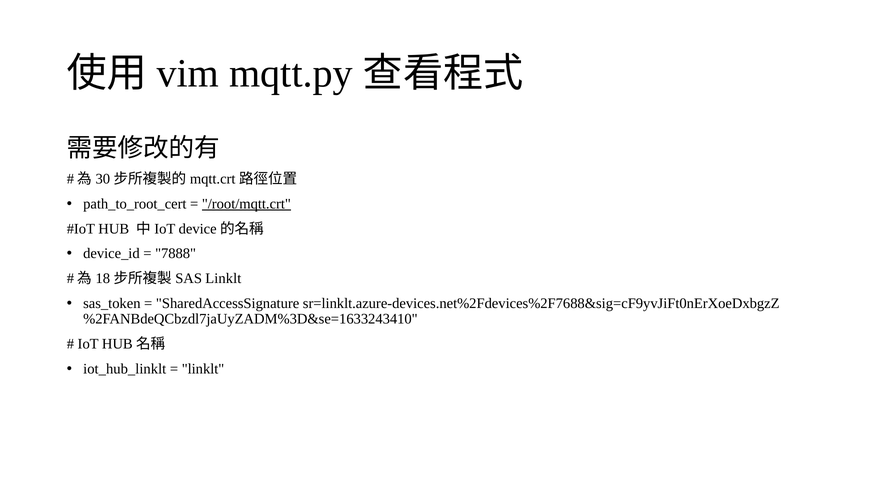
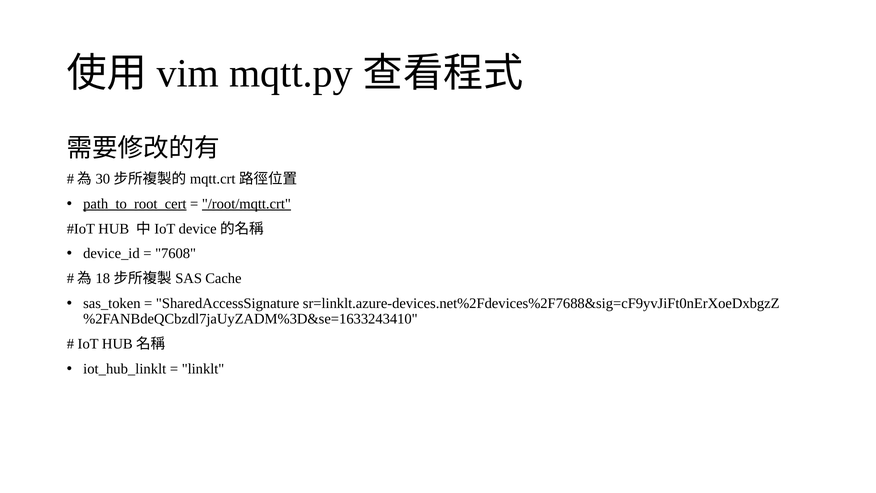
path_to_root_cert underline: none -> present
7888: 7888 -> 7608
Linklt at (223, 278): Linklt -> Cache
